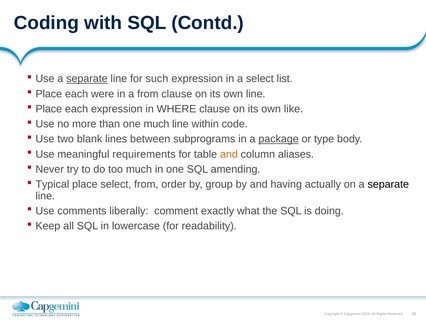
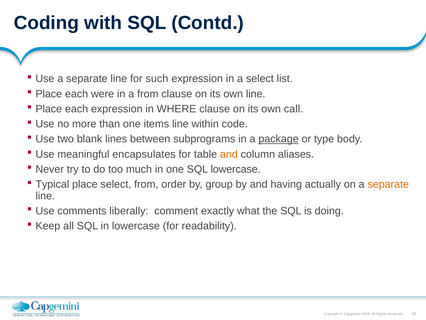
separate at (87, 79) underline: present -> none
like: like -> call
one much: much -> items
requirements: requirements -> encapsulates
SQL amending: amending -> lowercase
separate at (388, 184) colour: black -> orange
